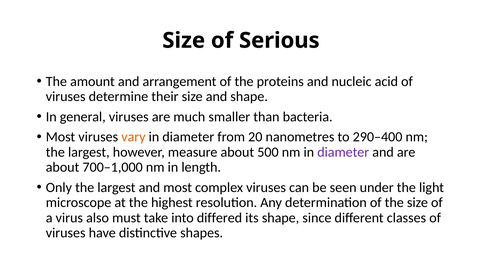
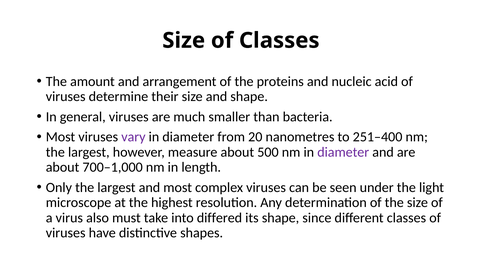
of Serious: Serious -> Classes
vary colour: orange -> purple
290–400: 290–400 -> 251–400
